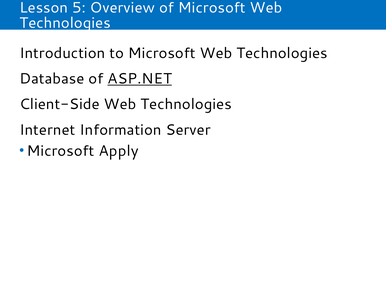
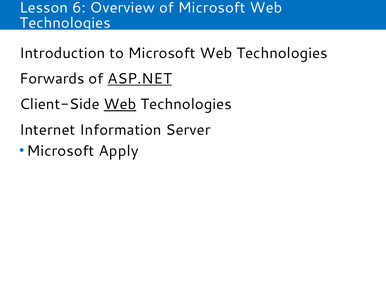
5: 5 -> 6
Database: Database -> Forwards
Web at (120, 104) underline: none -> present
